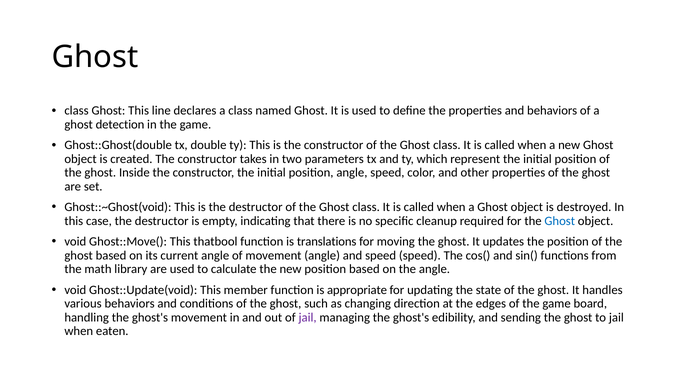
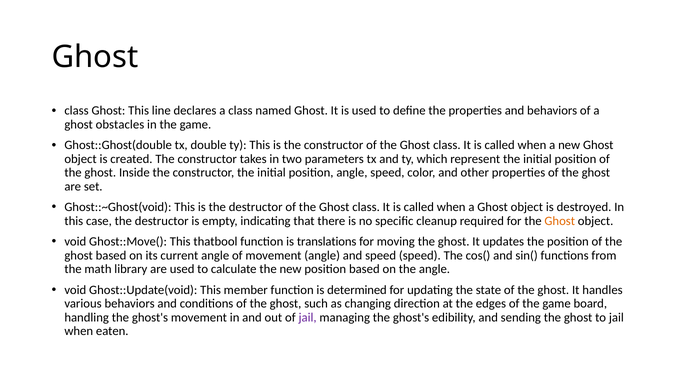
detection: detection -> obstacles
Ghost at (560, 221) colour: blue -> orange
appropriate: appropriate -> determined
